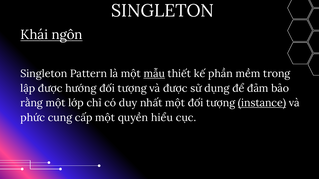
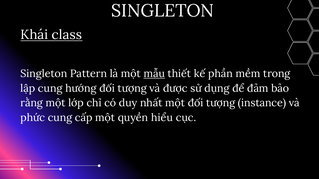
ngôn: ngôn -> class
lập được: được -> cung
instance underline: present -> none
